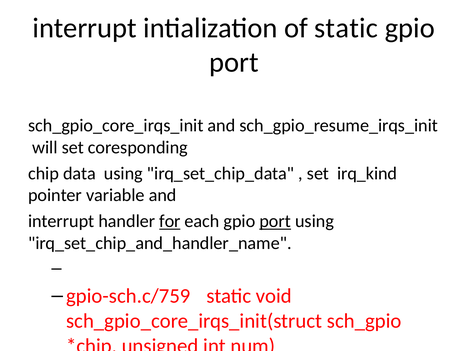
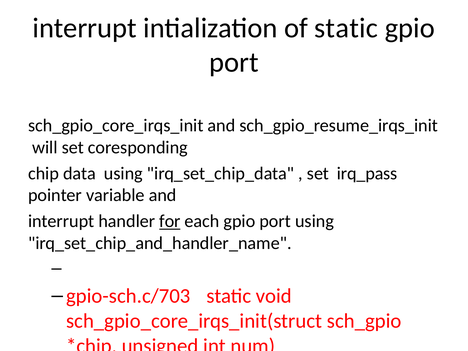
irq_kind: irq_kind -> irq_pass
port at (275, 221) underline: present -> none
gpio-sch.c/759: gpio-sch.c/759 -> gpio-sch.c/703
